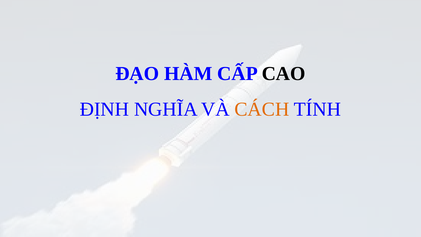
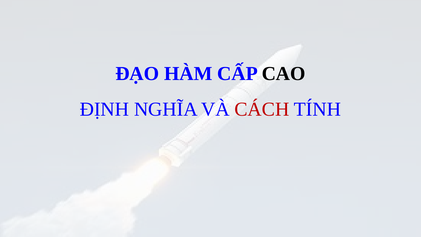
CÁCH colour: orange -> red
